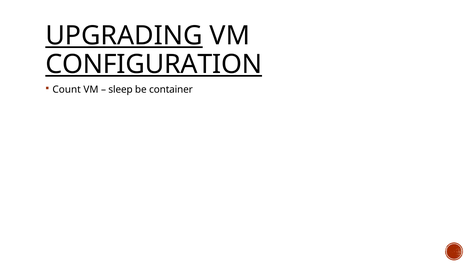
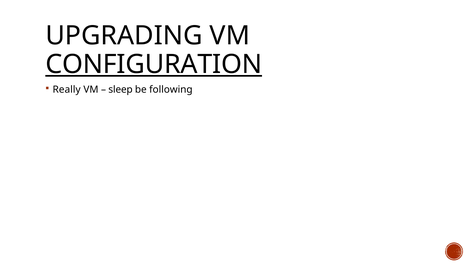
UPGRADING underline: present -> none
Count: Count -> Really
container: container -> following
